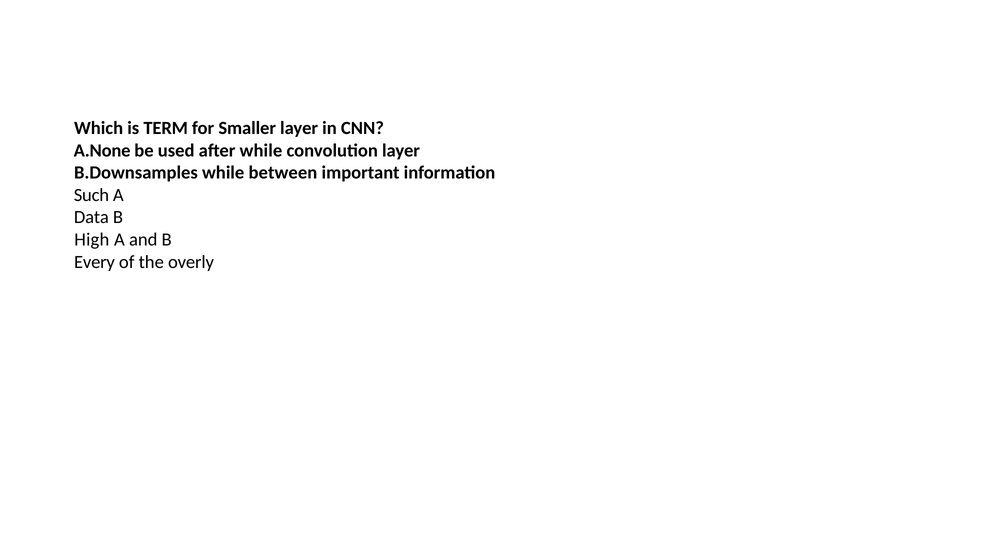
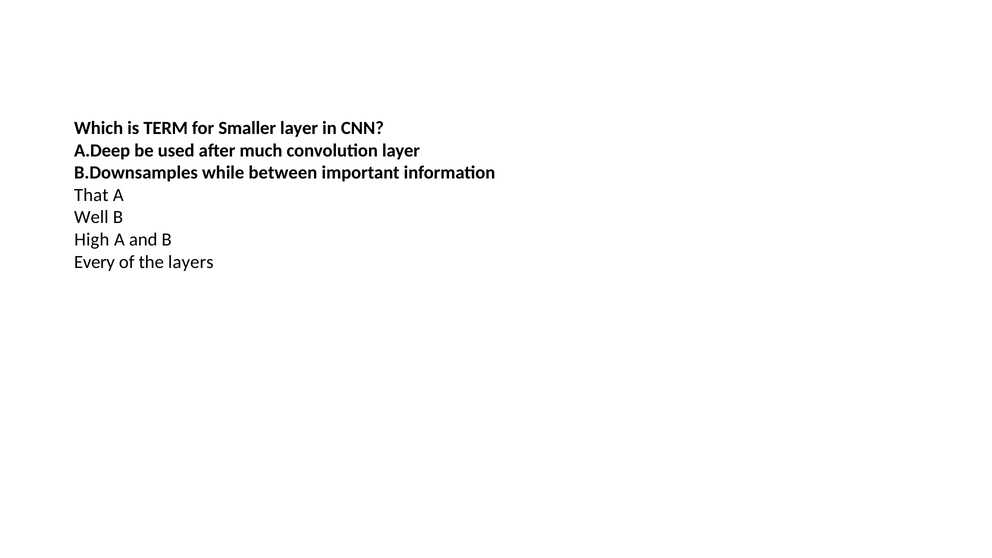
A.None: A.None -> A.Deep
after while: while -> much
Such: Such -> That
Data: Data -> Well
overly: overly -> layers
